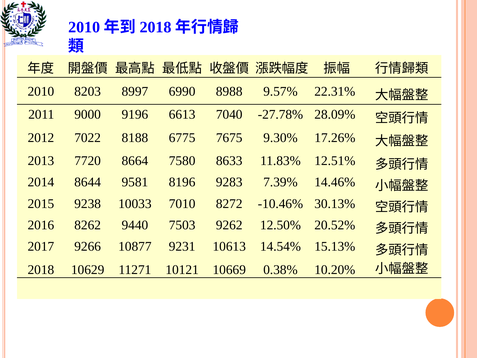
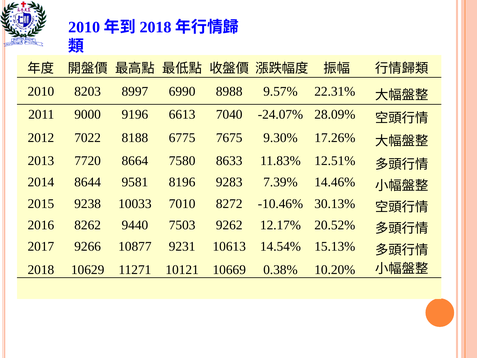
-27.78%: -27.78% -> -24.07%
12.50%: 12.50% -> 12.17%
